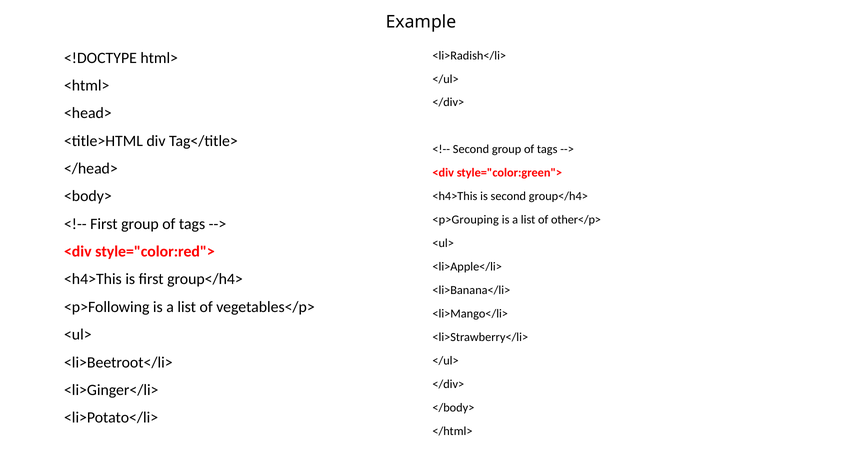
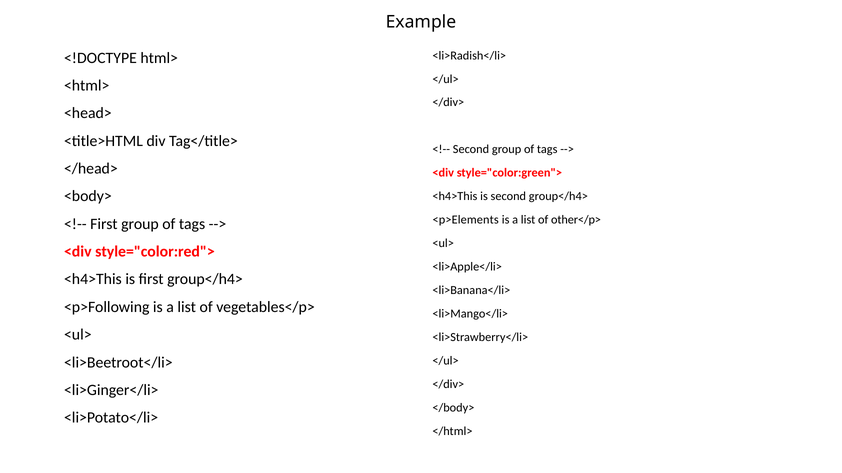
<p>Grouping: <p>Grouping -> <p>Elements
